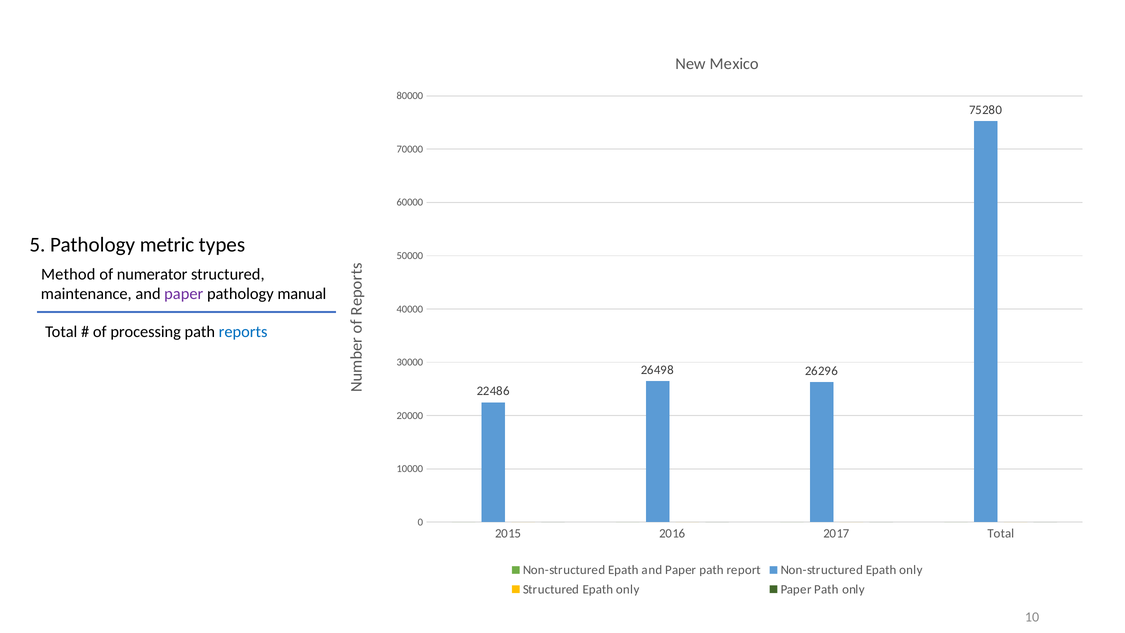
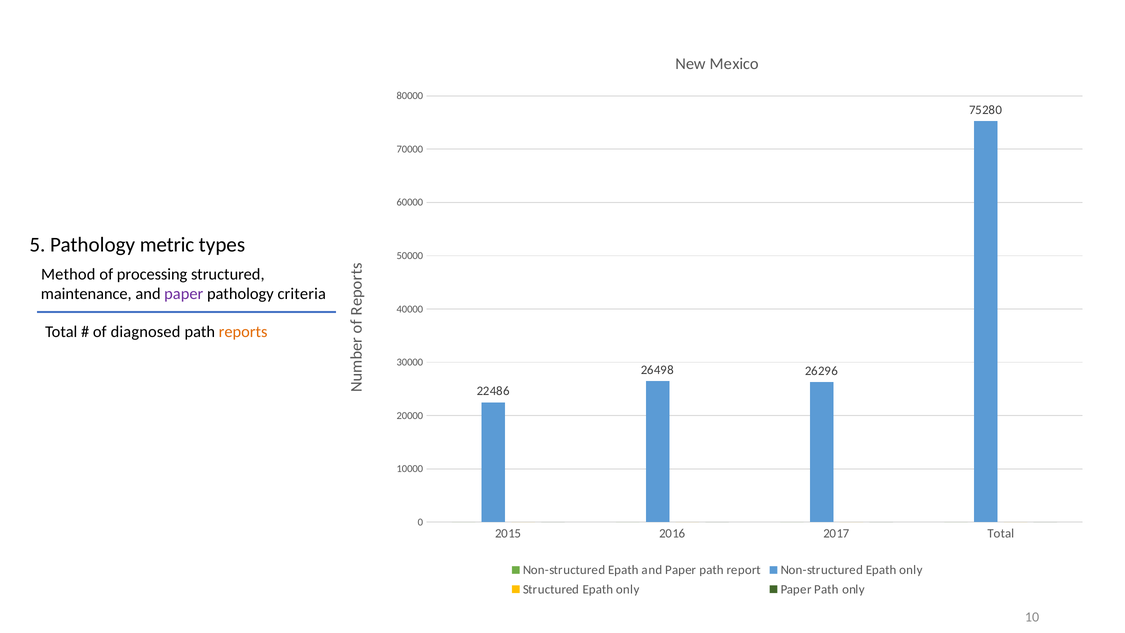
numerator: numerator -> processing
manual: manual -> criteria
processing: processing -> diagnosed
reports colour: blue -> orange
